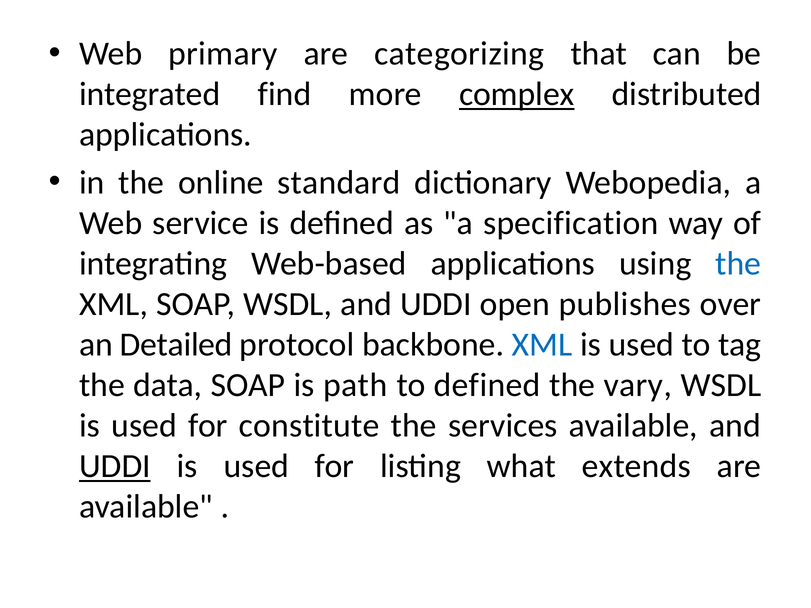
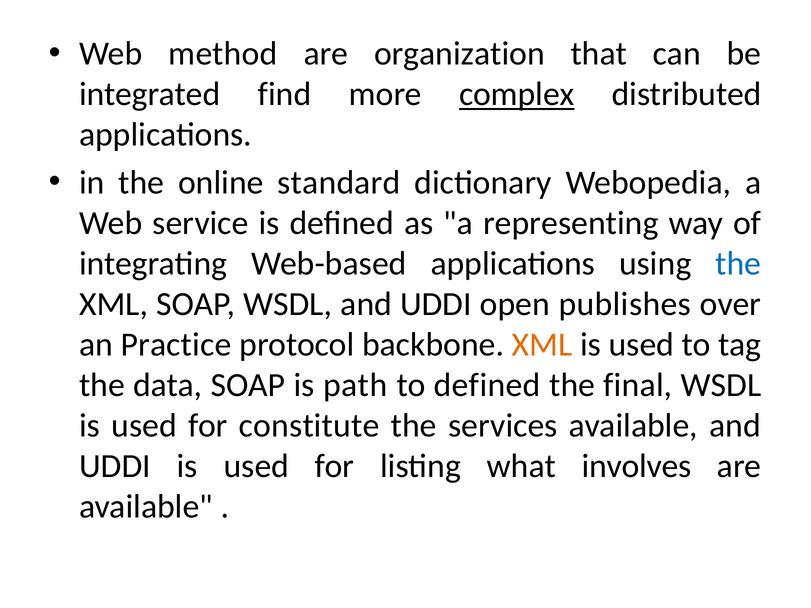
primary: primary -> method
categorizing: categorizing -> organization
specification: specification -> representing
Detailed: Detailed -> Practice
XML at (542, 345) colour: blue -> orange
vary: vary -> final
UDDI at (115, 466) underline: present -> none
extends: extends -> involves
